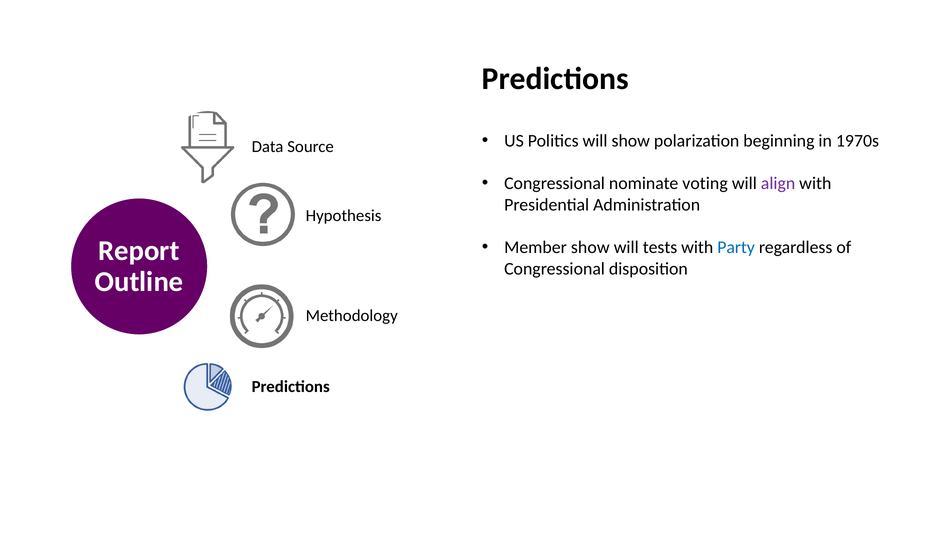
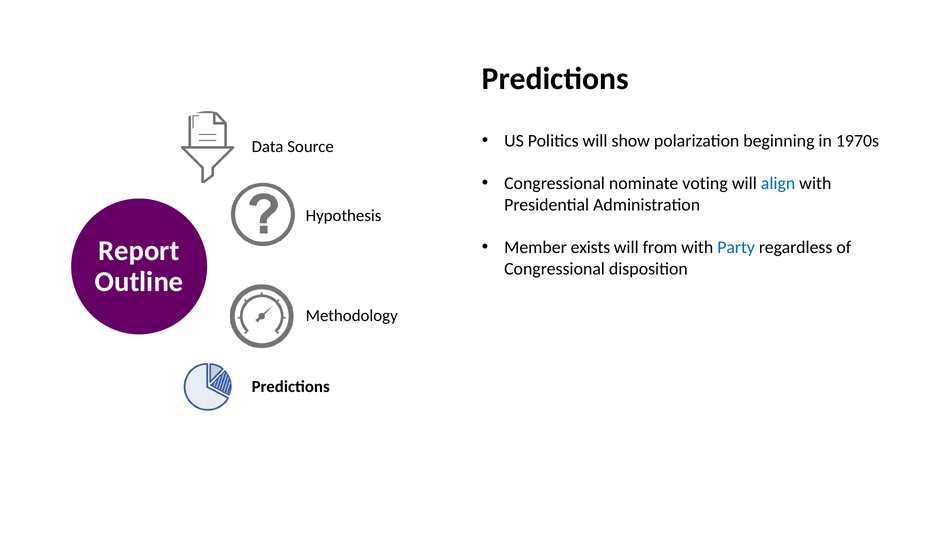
align colour: purple -> blue
Member show: show -> exists
tests: tests -> from
